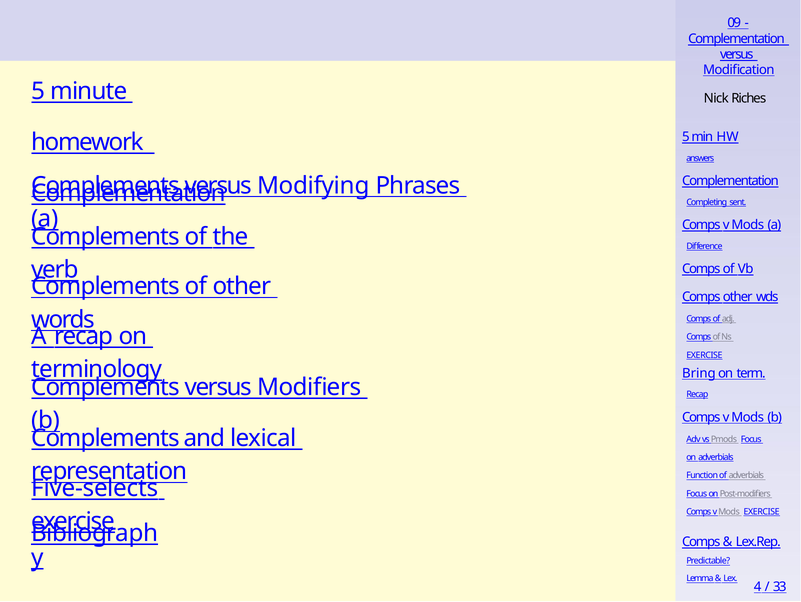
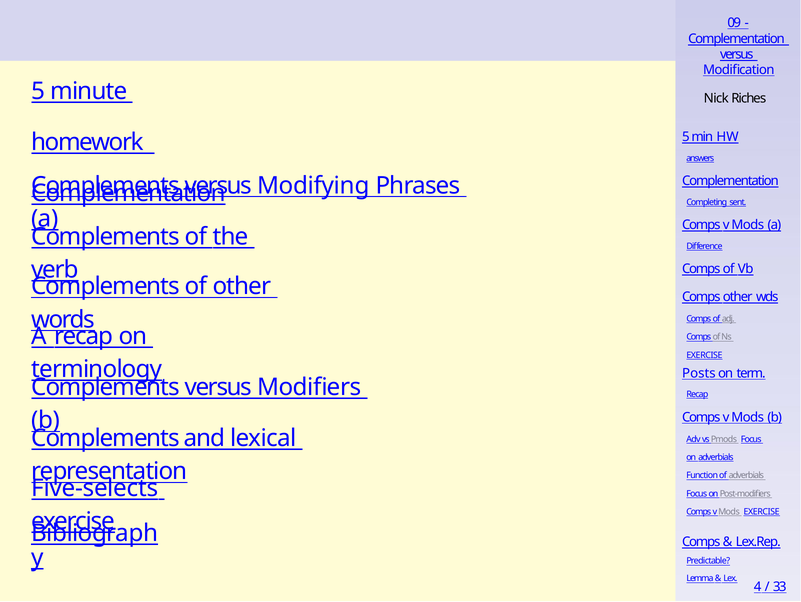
Bring: Bring -> Posts
